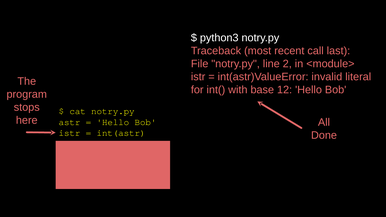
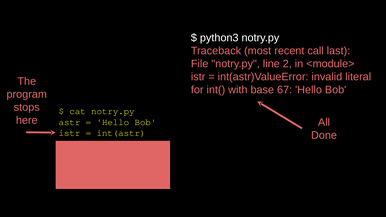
12: 12 -> 67
